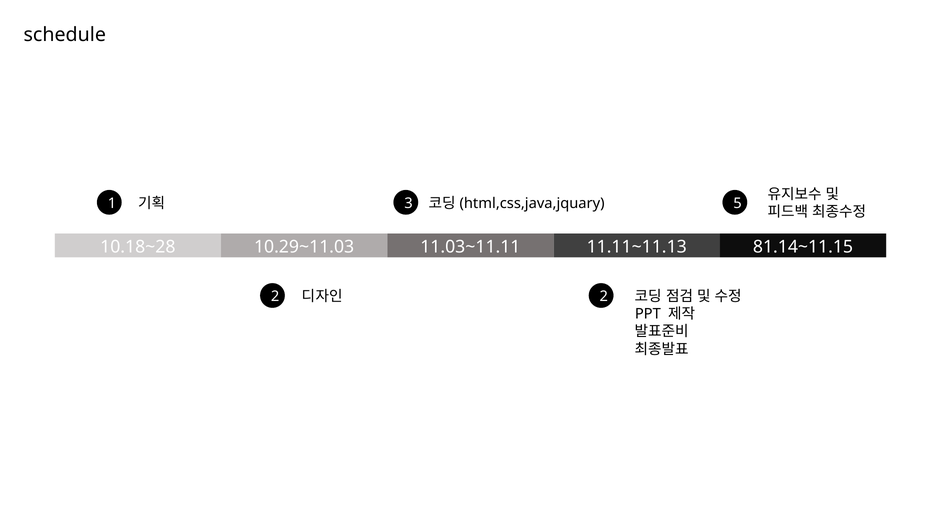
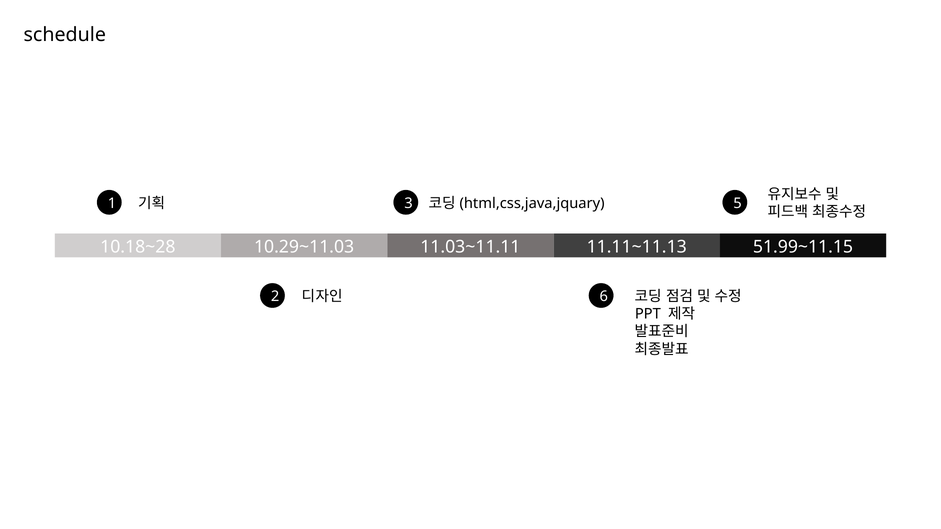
81.14~11.15: 81.14~11.15 -> 51.99~11.15
2 at (604, 297): 2 -> 6
